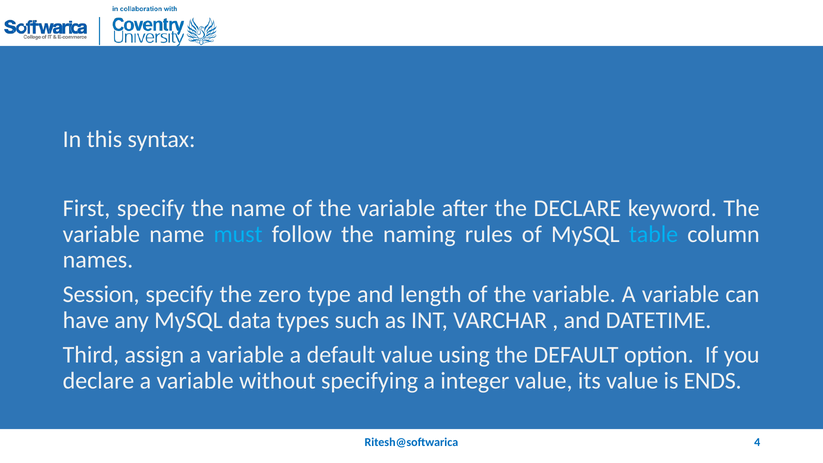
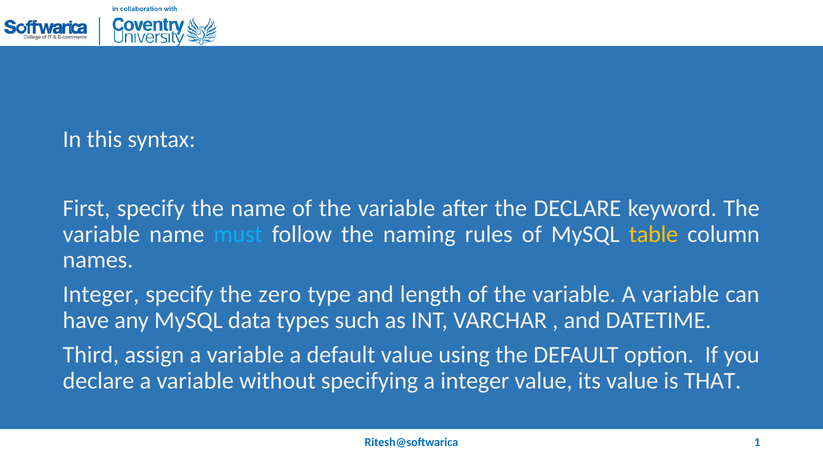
table colour: light blue -> yellow
Session at (101, 295): Session -> Integer
ENDS: ENDS -> THAT
4: 4 -> 1
